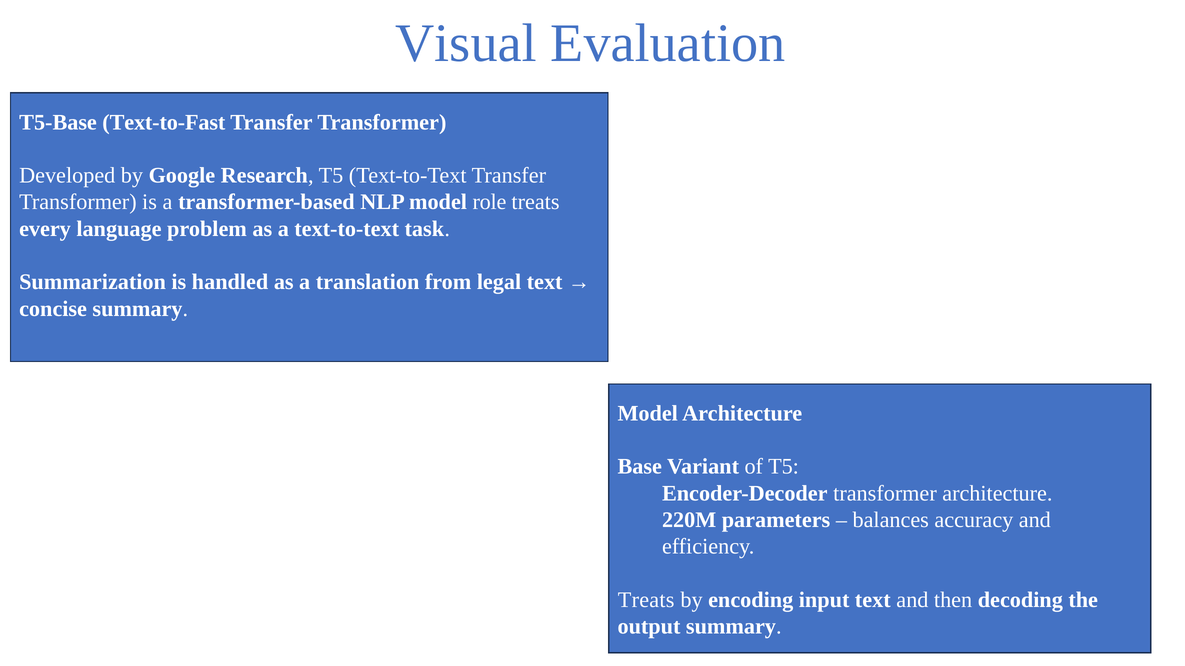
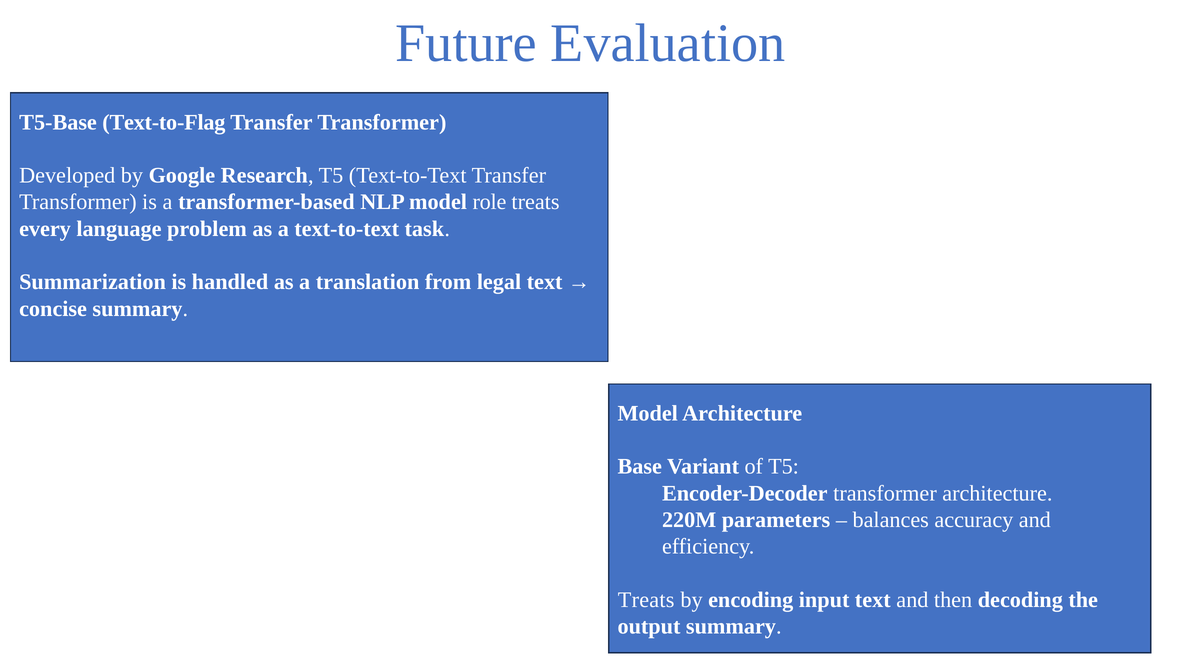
Visual: Visual -> Future
Text-to-Fast: Text-to-Fast -> Text-to-Flag
